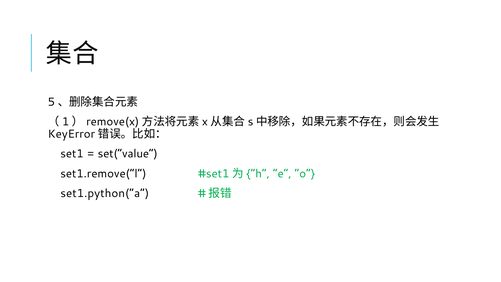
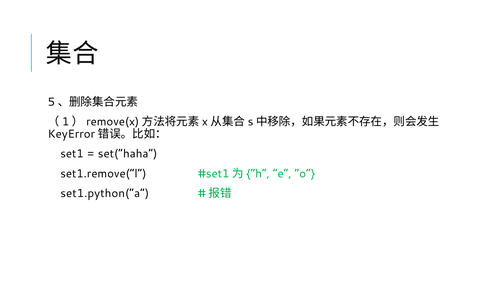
set(“value: set(“value -> set(“haha
